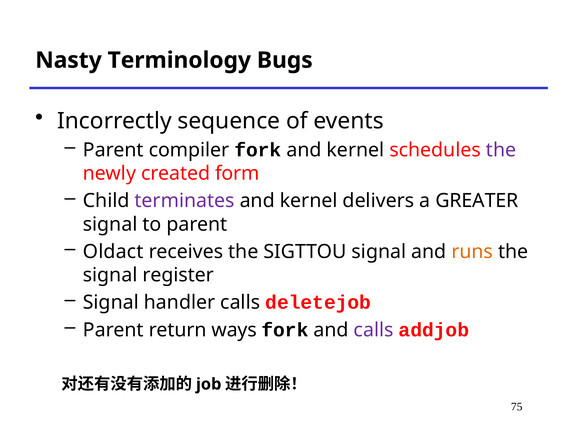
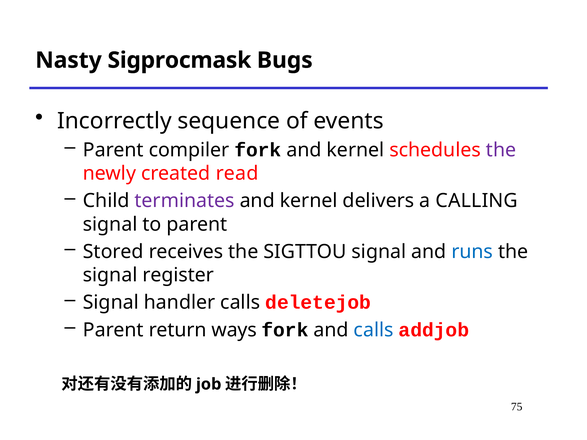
Terminology: Terminology -> Sigprocmask
form: form -> read
GREATER: GREATER -> CALLING
Oldact: Oldact -> Stored
runs colour: orange -> blue
calls at (374, 330) colour: purple -> blue
